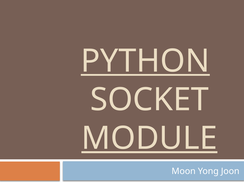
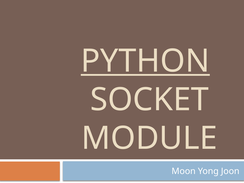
MODULE underline: present -> none
